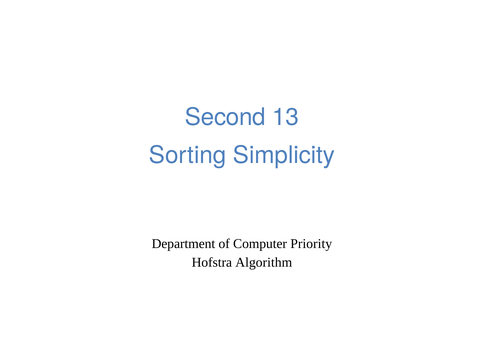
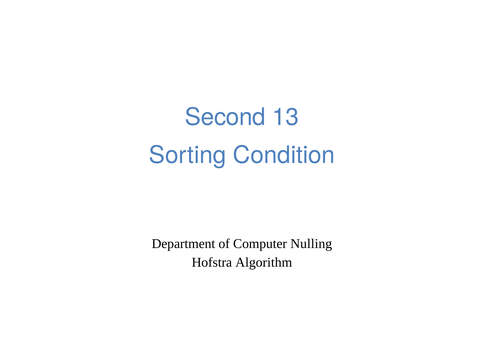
Simplicity: Simplicity -> Condition
Priority: Priority -> Nulling
